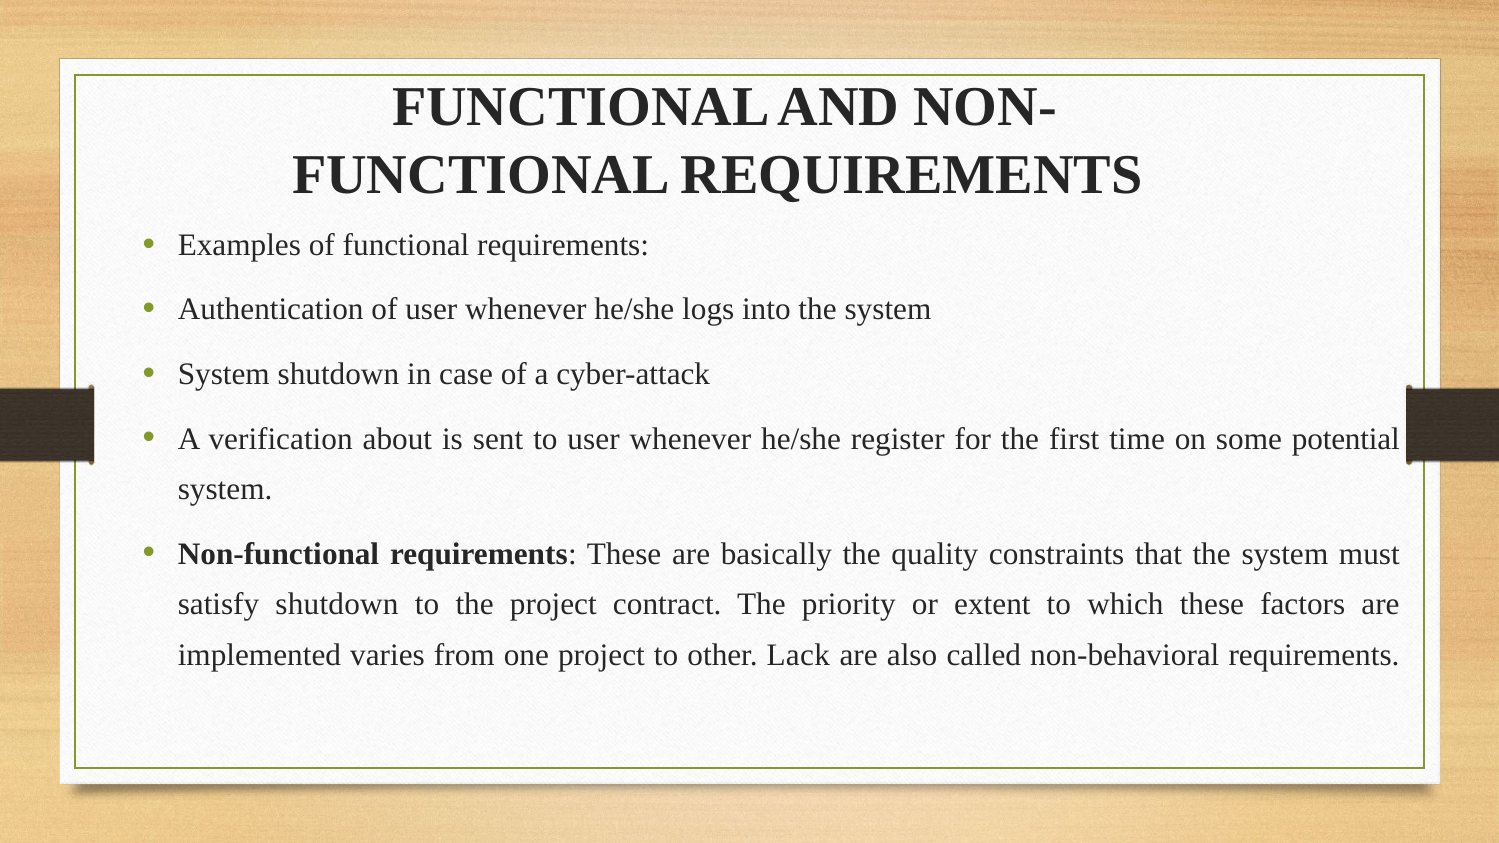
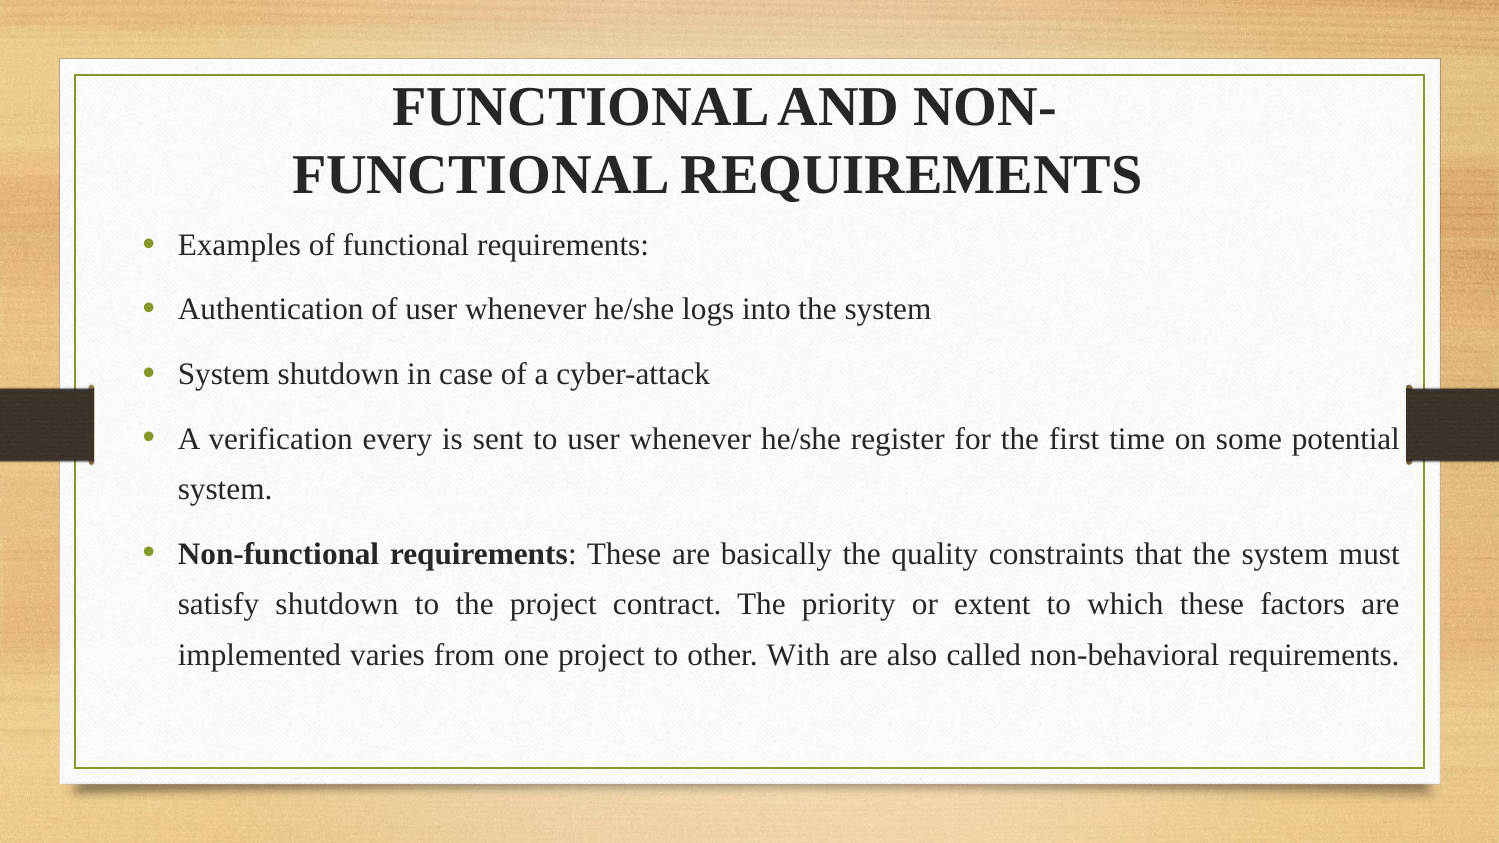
about: about -> every
Lack: Lack -> With
